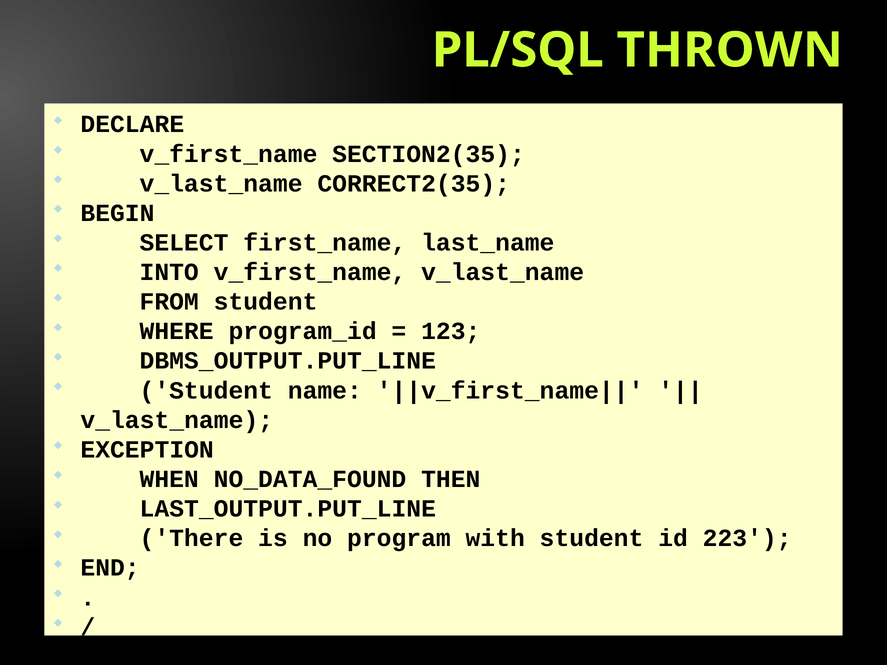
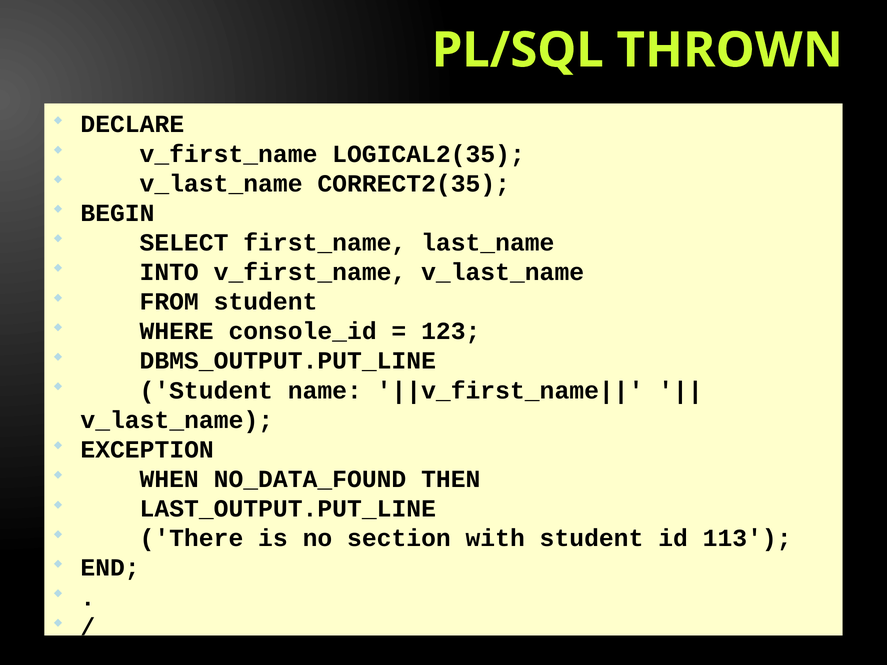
SECTION2(35: SECTION2(35 -> LOGICAL2(35
program_id: program_id -> console_id
program: program -> section
223: 223 -> 113
